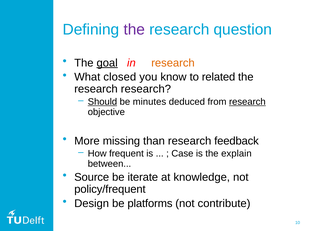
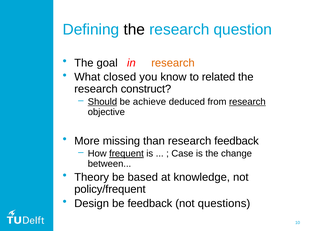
the at (134, 30) colour: purple -> black
goal underline: present -> none
research research: research -> construct
minutes: minutes -> achieve
frequent underline: none -> present
explain: explain -> change
Source: Source -> Theory
iterate: iterate -> based
be platforms: platforms -> feedback
contribute: contribute -> questions
